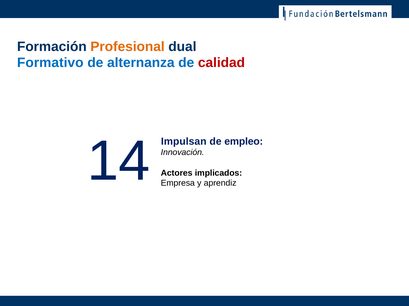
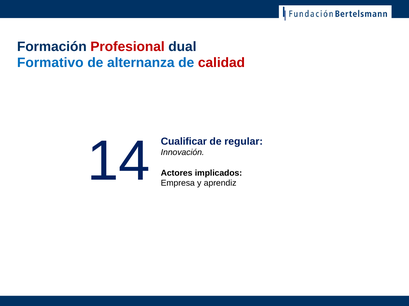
Profesional colour: orange -> red
Impulsan: Impulsan -> Cualificar
empleo: empleo -> regular
